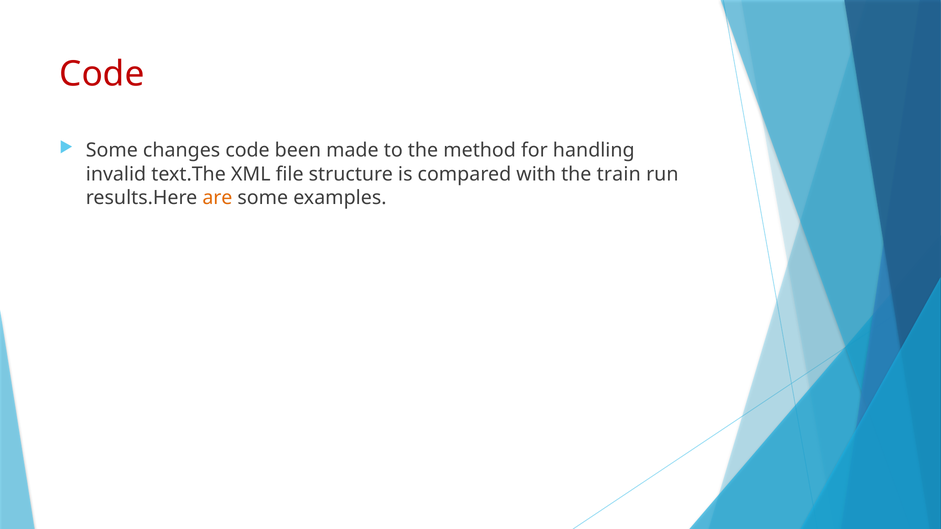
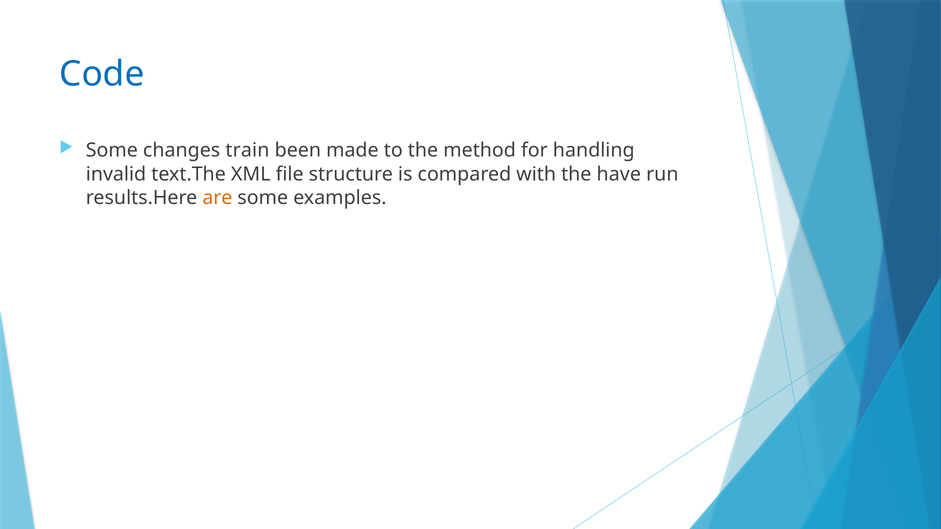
Code at (102, 74) colour: red -> blue
changes code: code -> train
train: train -> have
